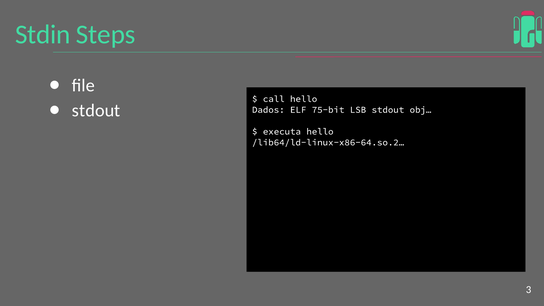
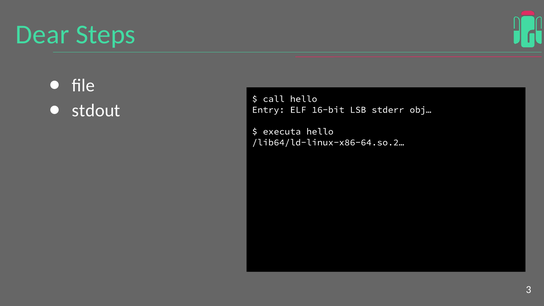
Stdin: Stdin -> Dear
Dados: Dados -> Entry
75-bit: 75-bit -> 16-bit
LSB stdout: stdout -> stderr
